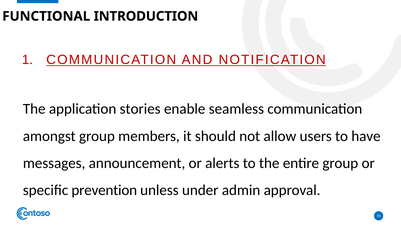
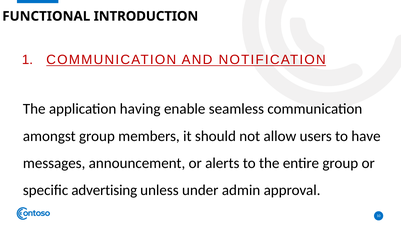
stories: stories -> having
prevention: prevention -> advertising
